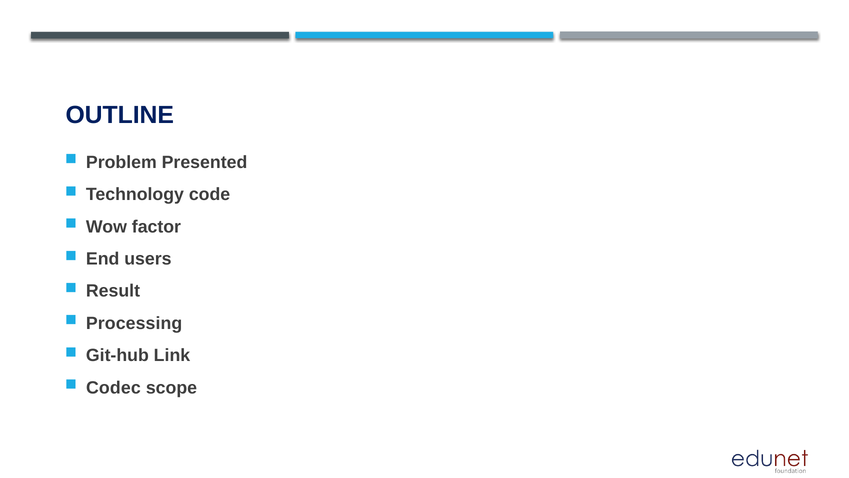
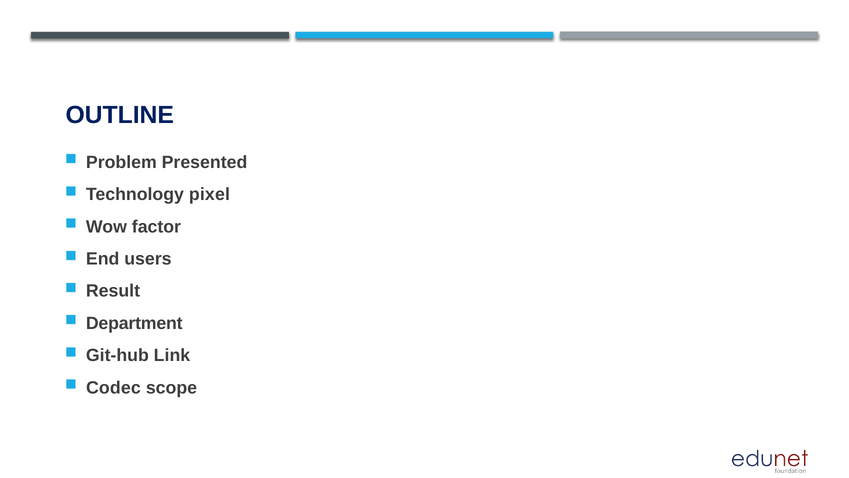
code: code -> pixel
Processing: Processing -> Department
